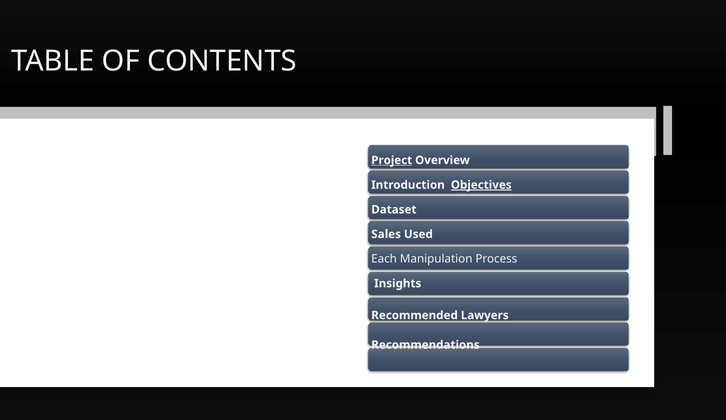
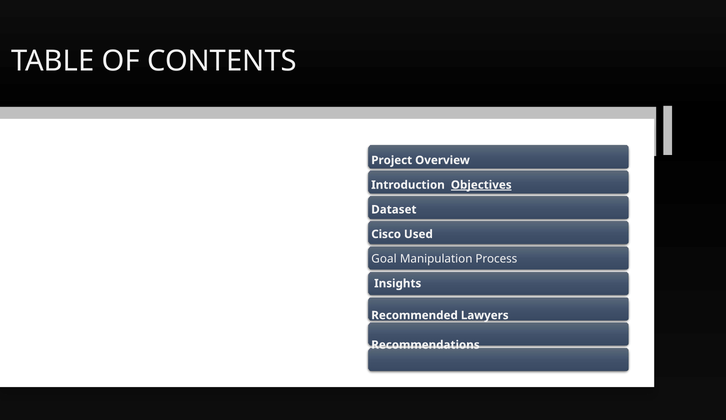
Project underline: present -> none
Sales: Sales -> Cisco
Each: Each -> Goal
